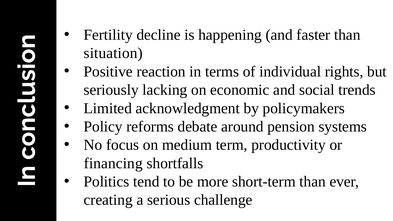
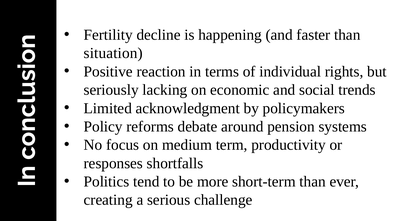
financing: financing -> responses
